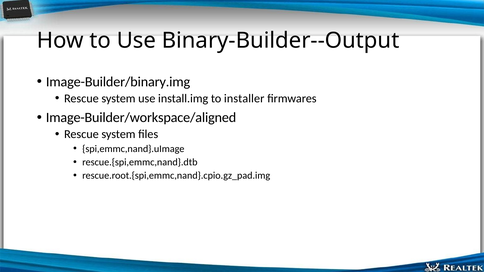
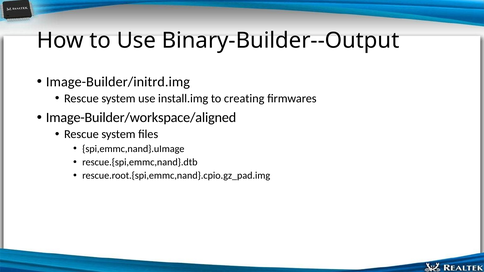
Image-Builder/binary.img: Image-Builder/binary.img -> Image-Builder/initrd.img
installer: installer -> creating
